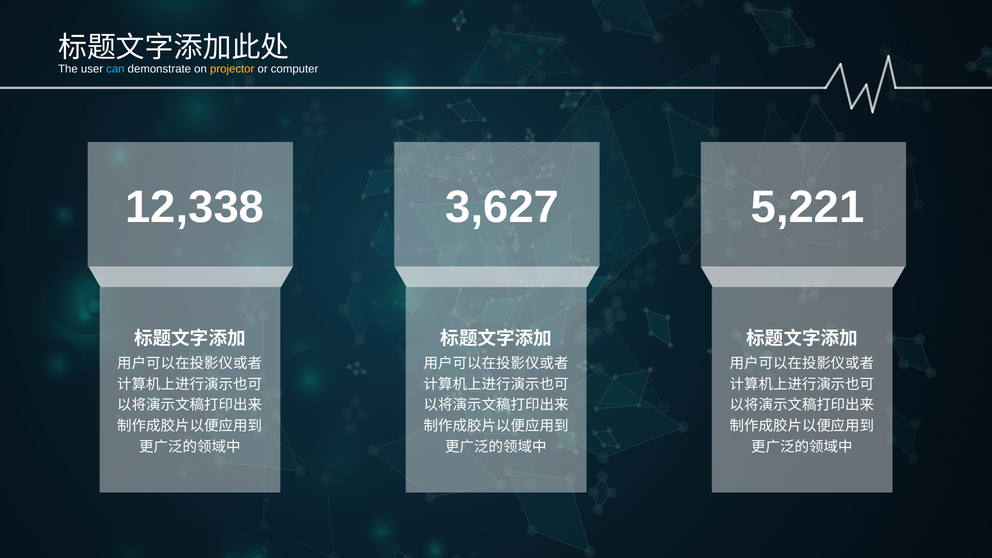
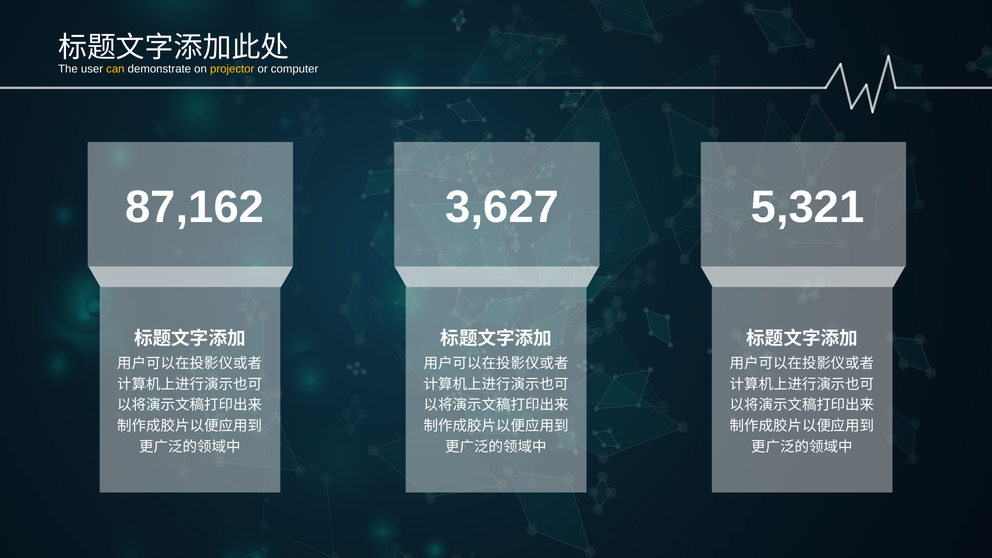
can colour: light blue -> yellow
12,338: 12,338 -> 87,162
5,221: 5,221 -> 5,321
